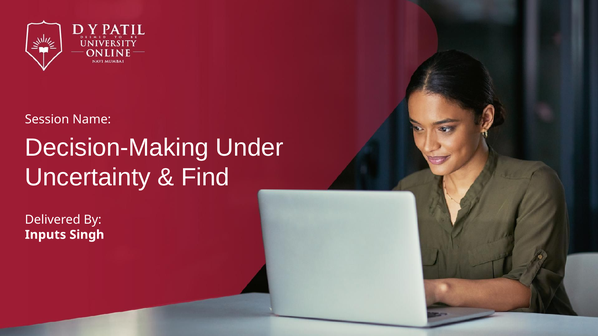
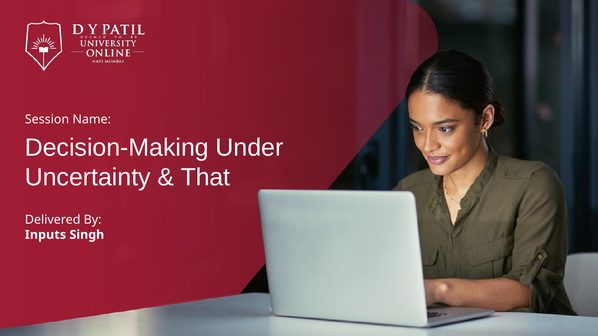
Find: Find -> That
